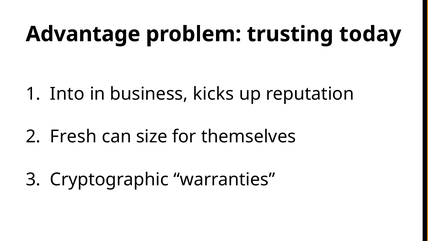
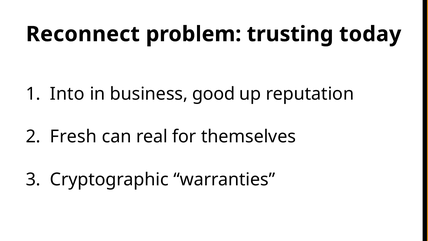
Advantage: Advantage -> Reconnect
kicks: kicks -> good
size: size -> real
